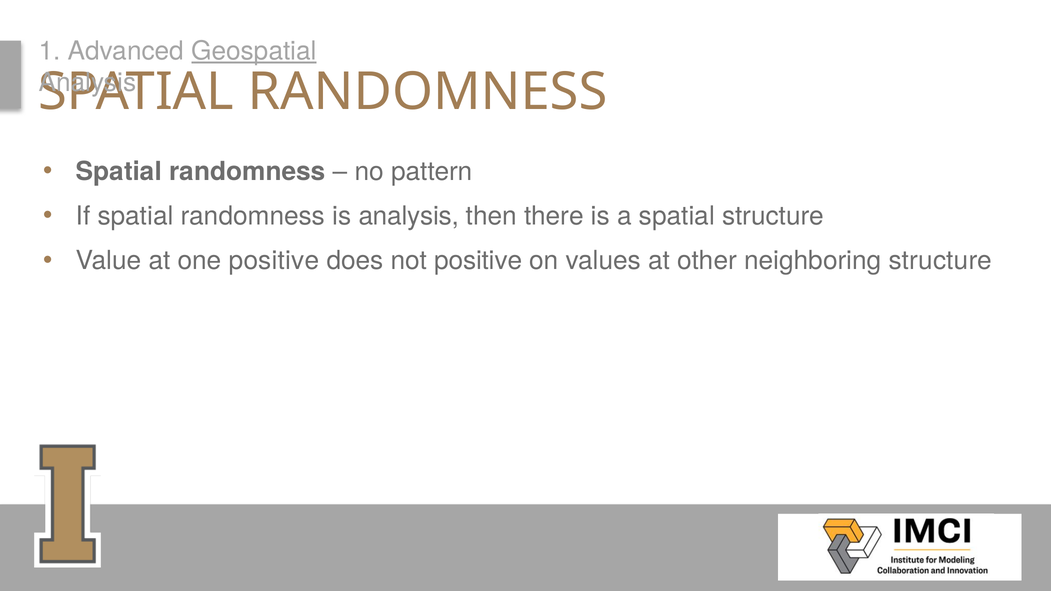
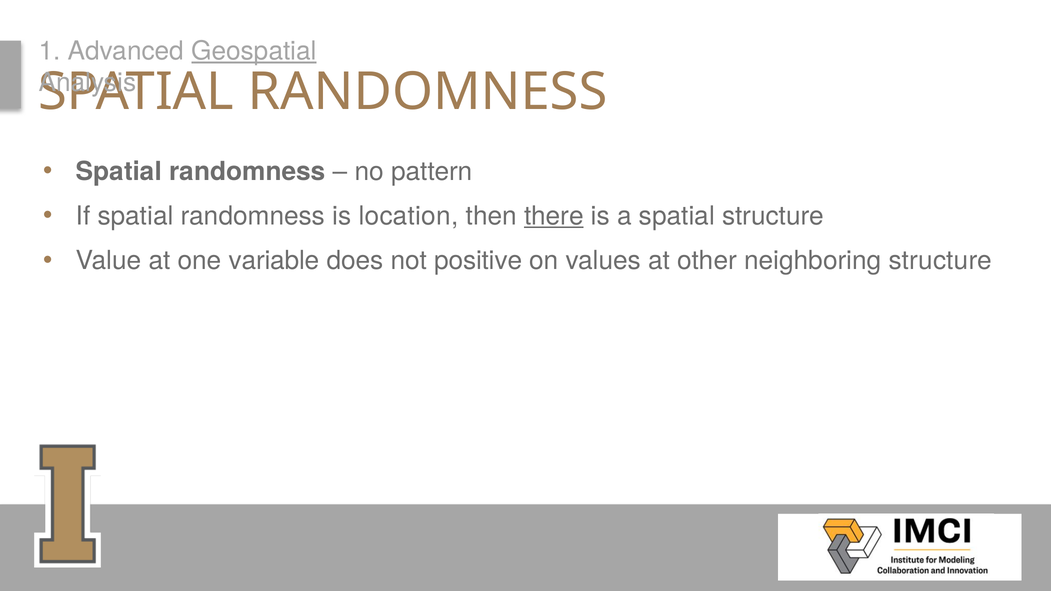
is analysis: analysis -> location
there underline: none -> present
one positive: positive -> variable
